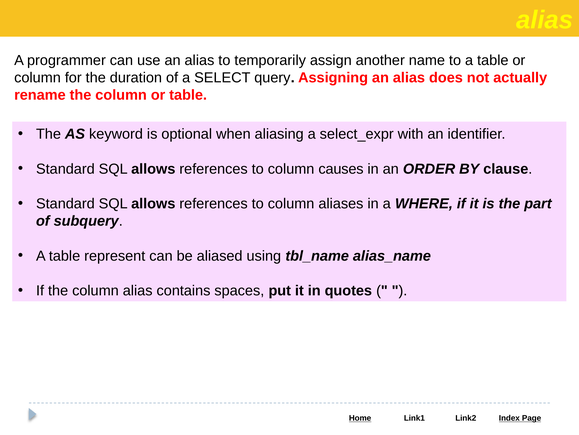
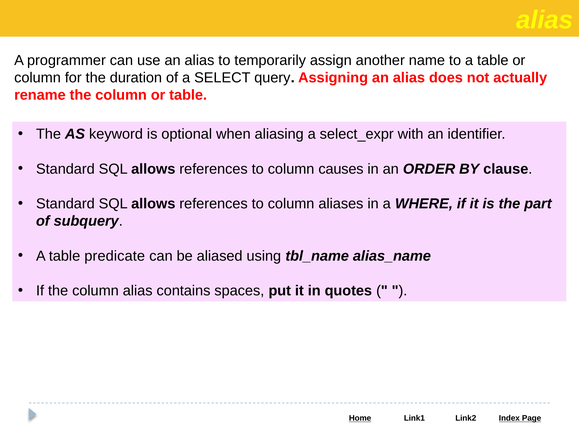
represent: represent -> predicate
